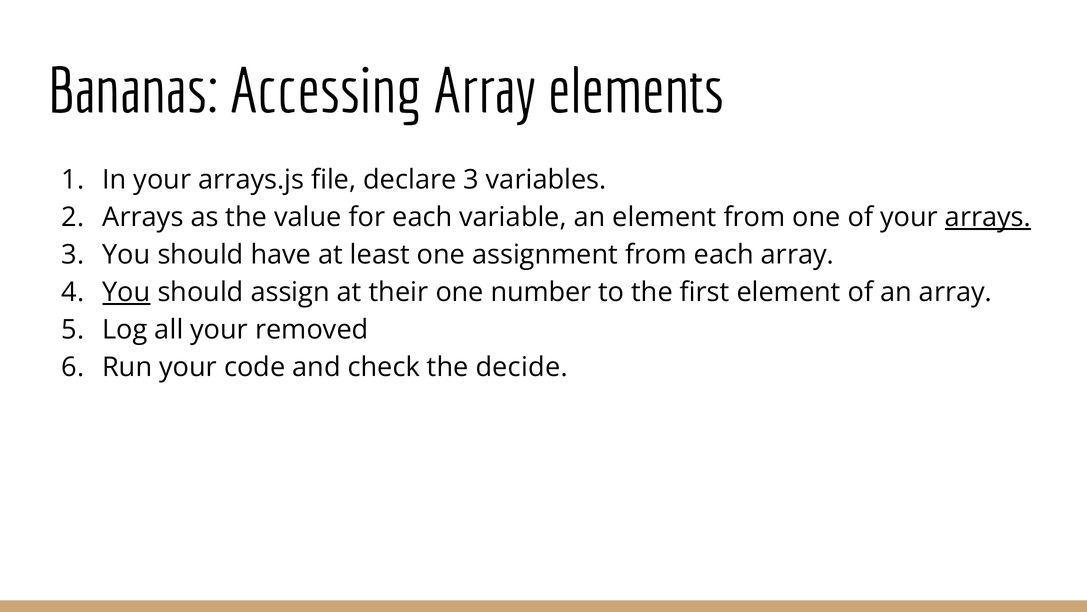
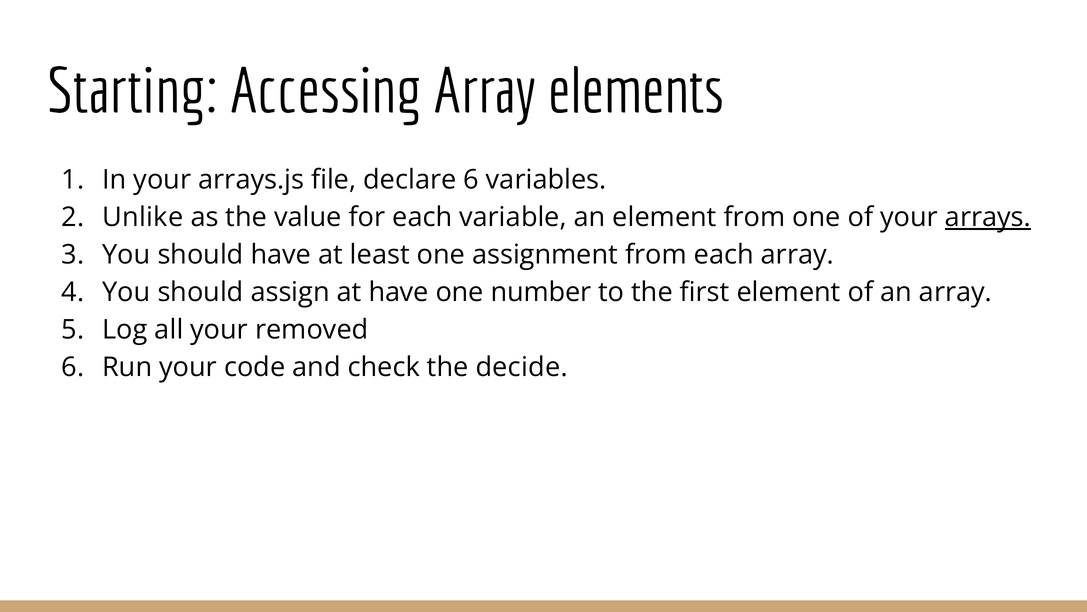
Bananas: Bananas -> Starting
declare 3: 3 -> 6
Arrays at (143, 217): Arrays -> Unlike
You at (126, 292) underline: present -> none
at their: their -> have
